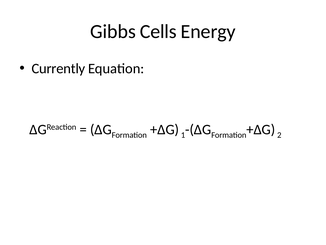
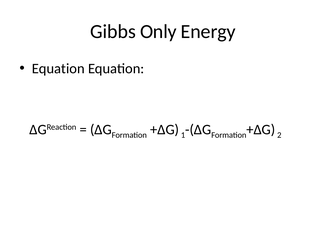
Cells: Cells -> Only
Currently at (58, 68): Currently -> Equation
